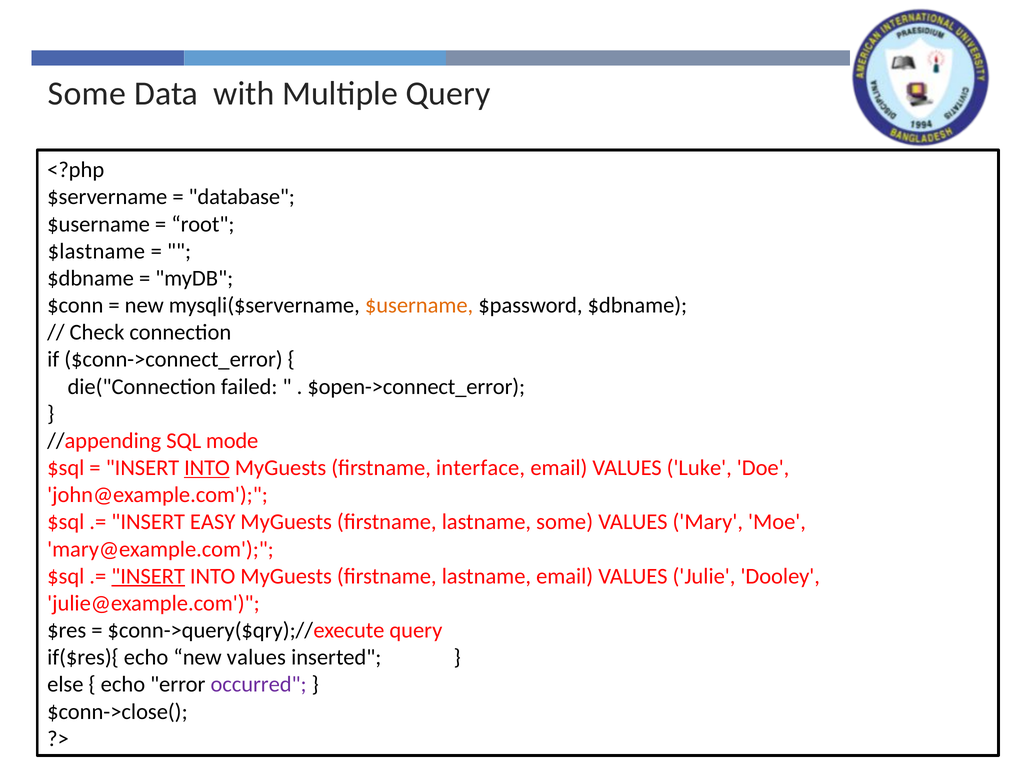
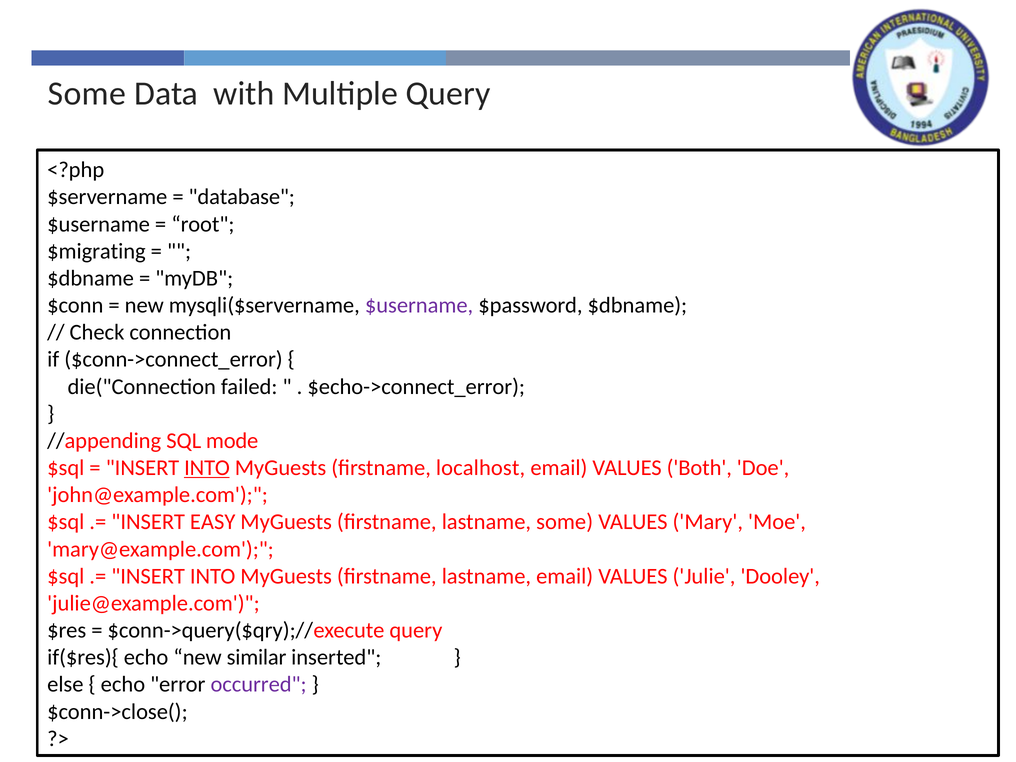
$lastname: $lastname -> $migrating
$username at (419, 305) colour: orange -> purple
$open->connect_error: $open->connect_error -> $echo->connect_error
interface: interface -> localhost
Luke: Luke -> Both
INSERT at (148, 576) underline: present -> none
new values: values -> similar
